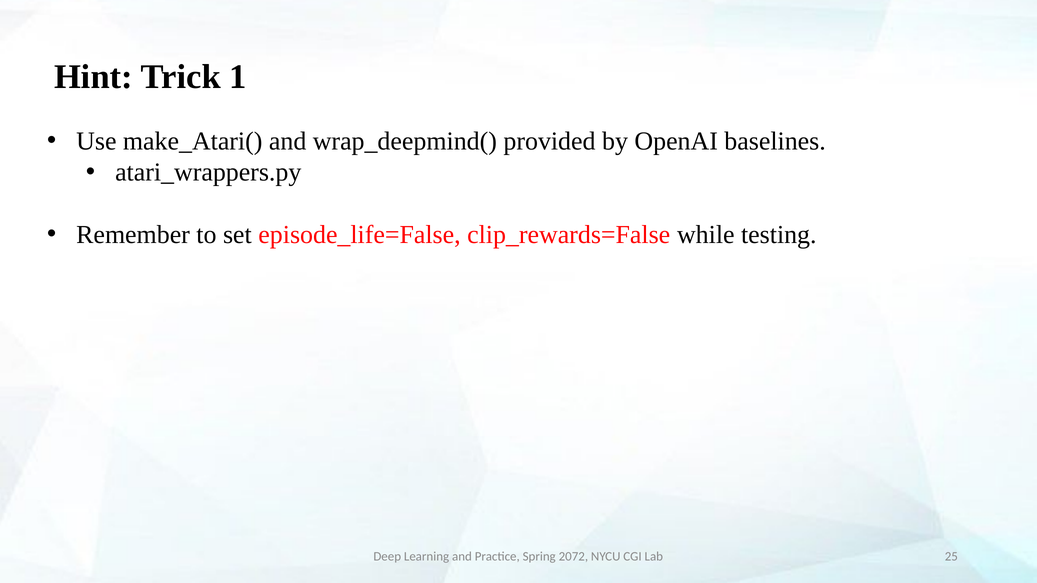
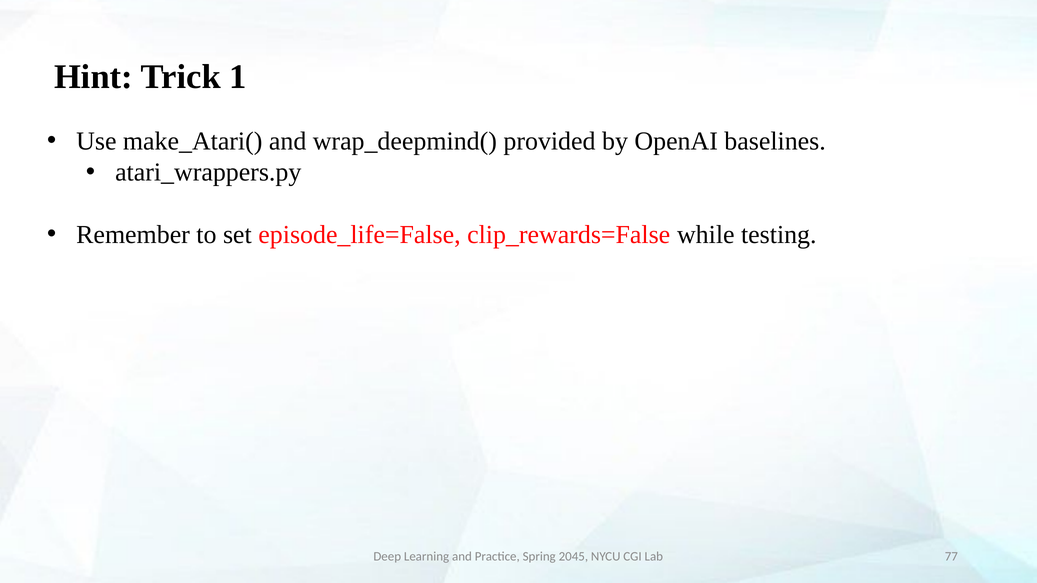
2072: 2072 -> 2045
25: 25 -> 77
